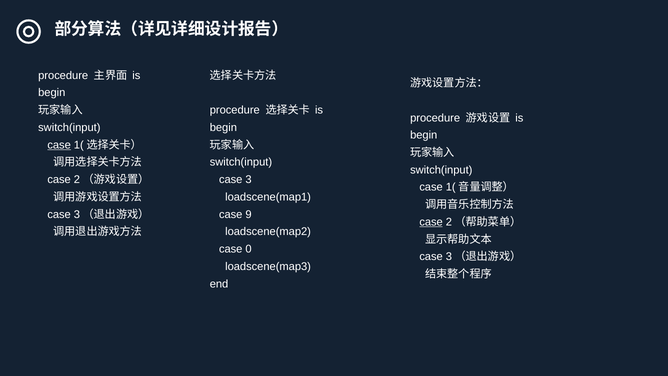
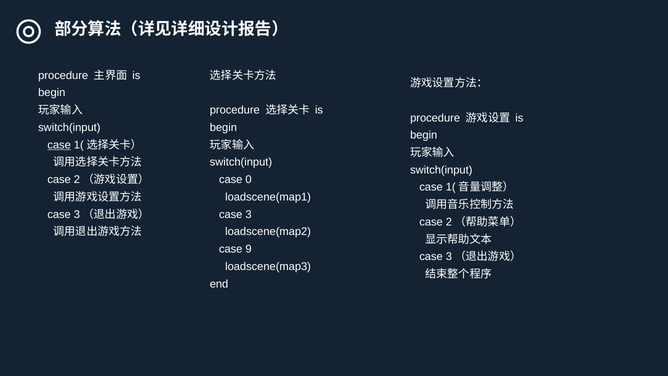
3: 3 -> 0
9: 9 -> 3
case at (431, 222) underline: present -> none
0: 0 -> 9
